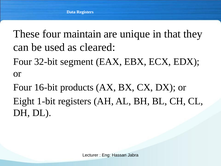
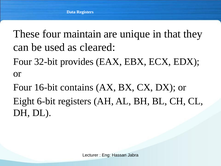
segment: segment -> provides
products: products -> contains
1-bit: 1-bit -> 6-bit
